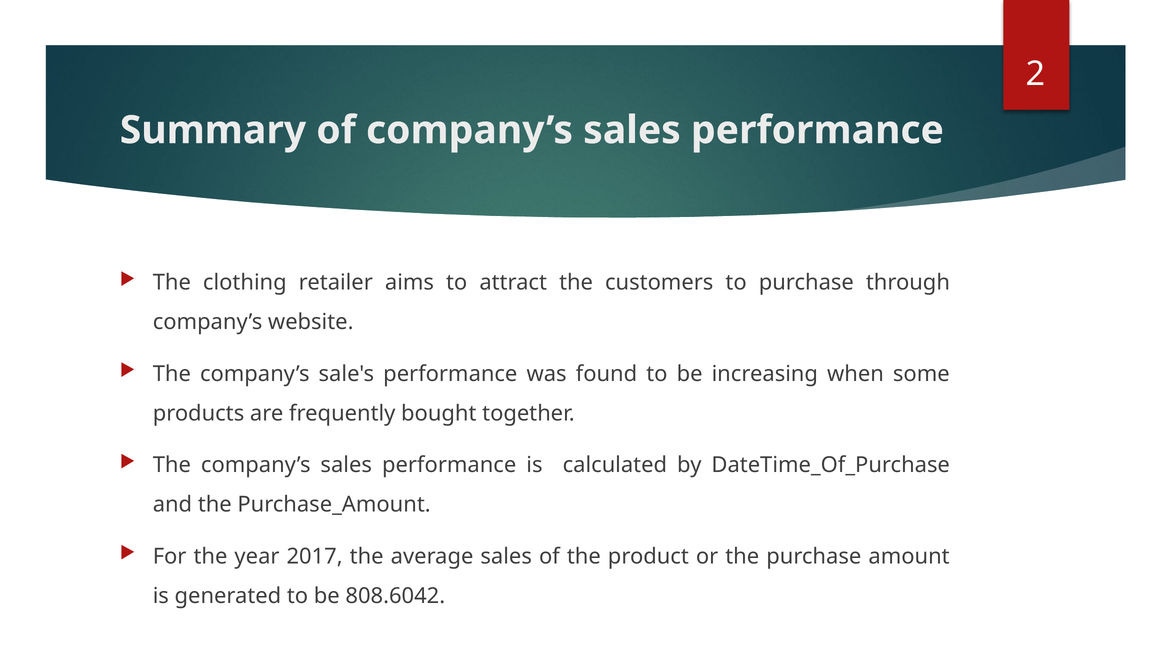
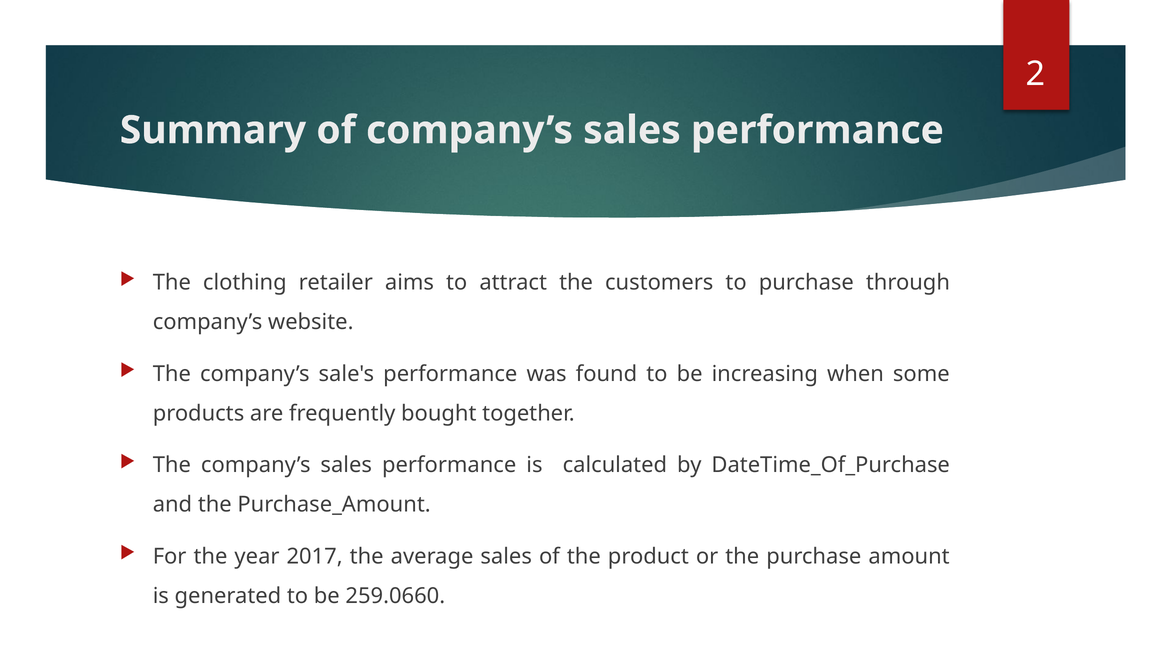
808.6042: 808.6042 -> 259.0660
